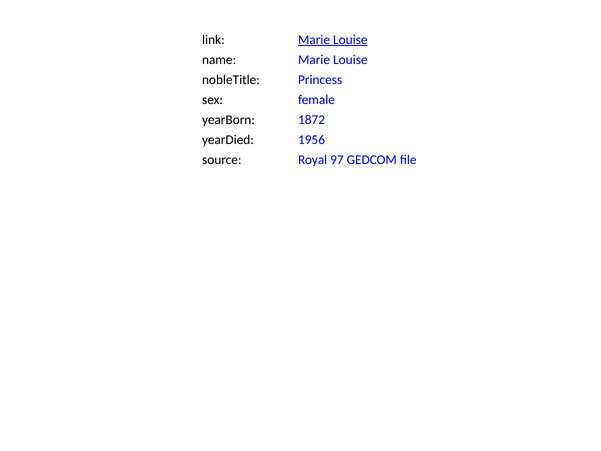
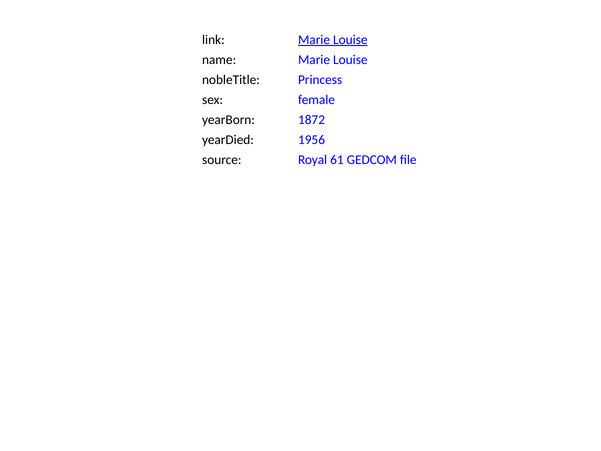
97: 97 -> 61
